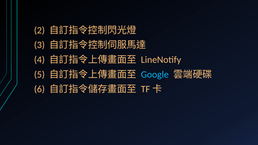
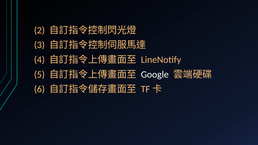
Google colour: light blue -> white
